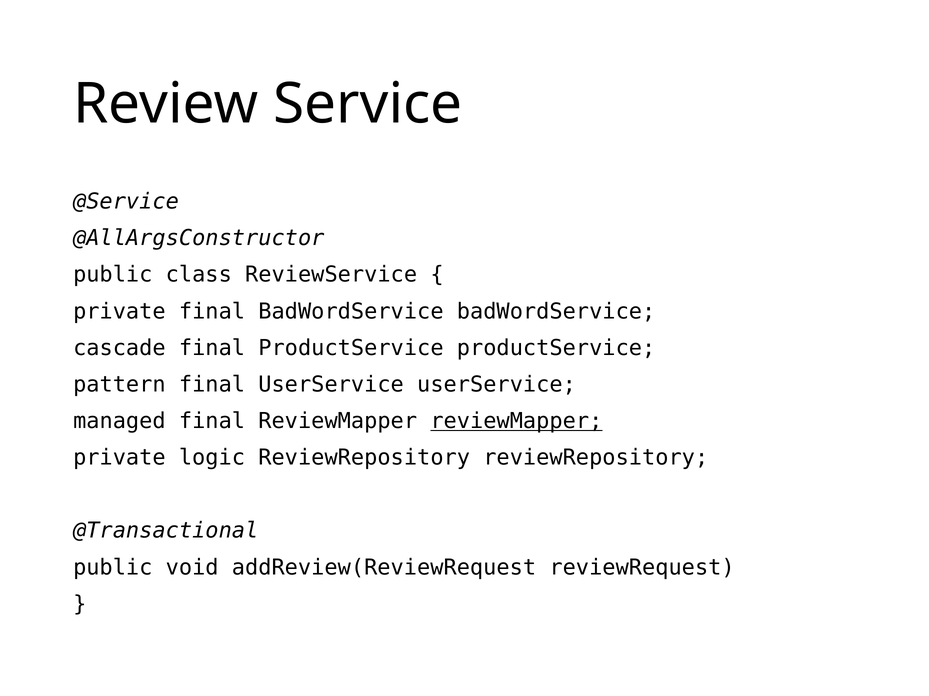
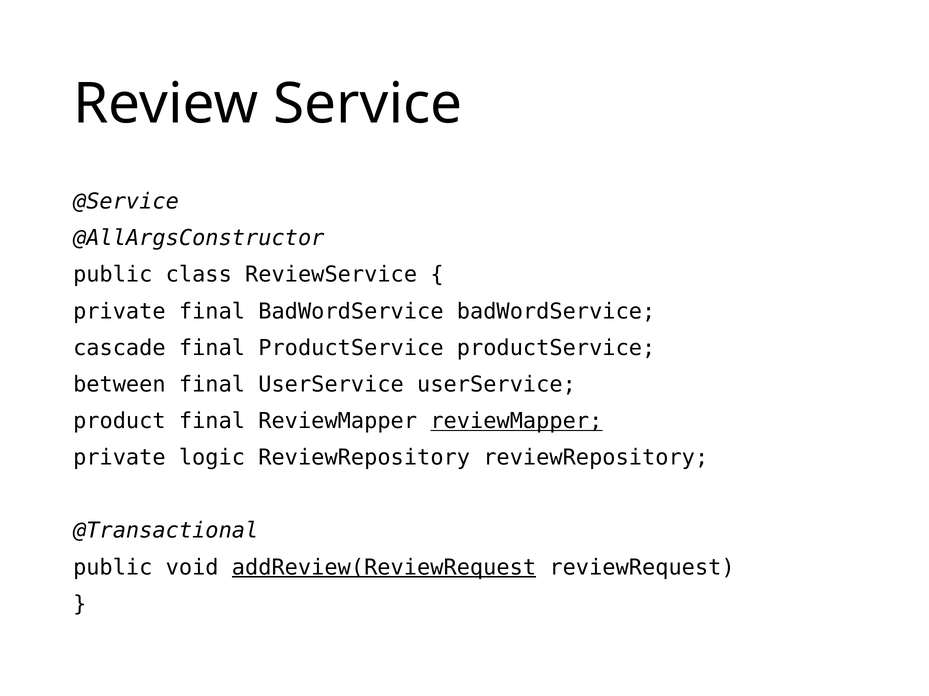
pattern: pattern -> between
managed: managed -> product
addReview(ReviewRequest underline: none -> present
